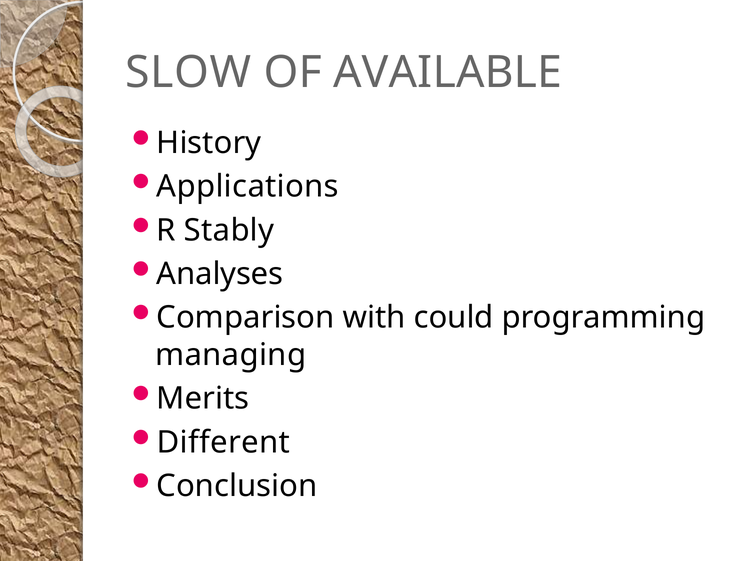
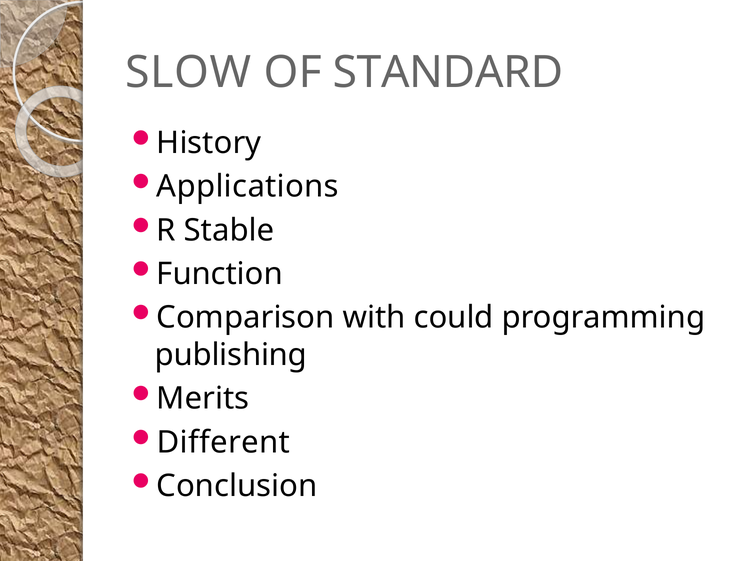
AVAILABLE: AVAILABLE -> STANDARD
Stably: Stably -> Stable
Analyses: Analyses -> Function
managing: managing -> publishing
